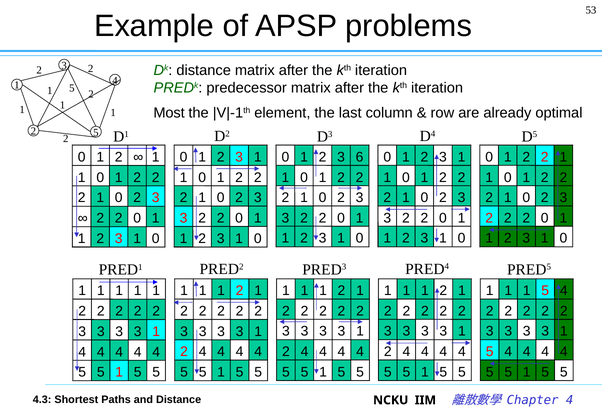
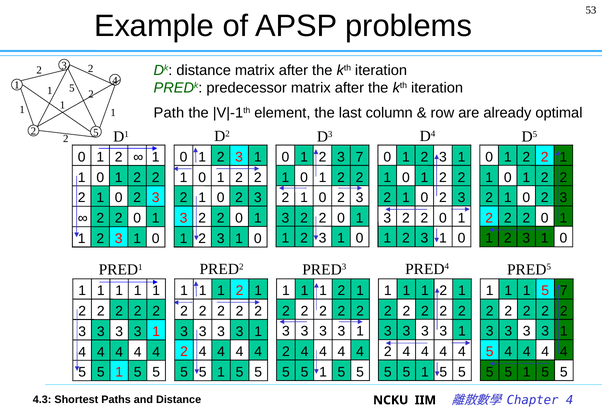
Most: Most -> Path
3 6: 6 -> 7
4 at (564, 291): 4 -> 7
